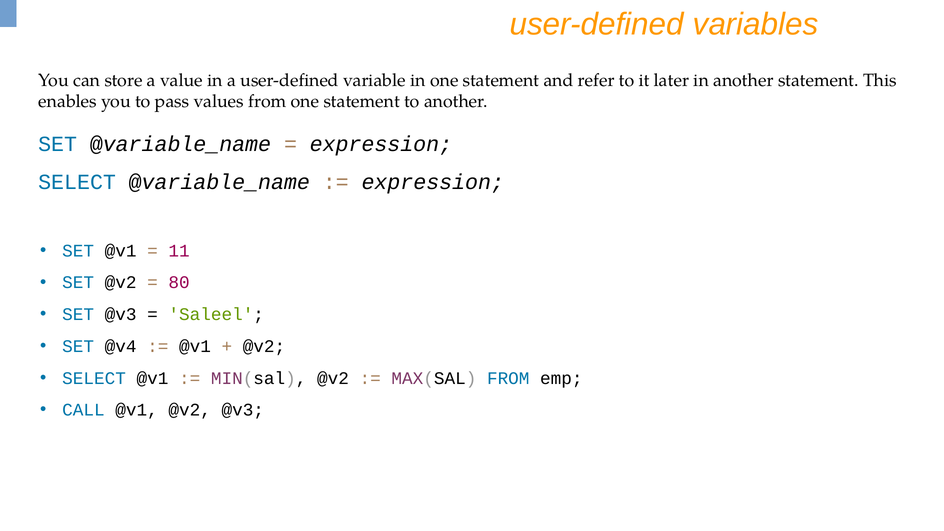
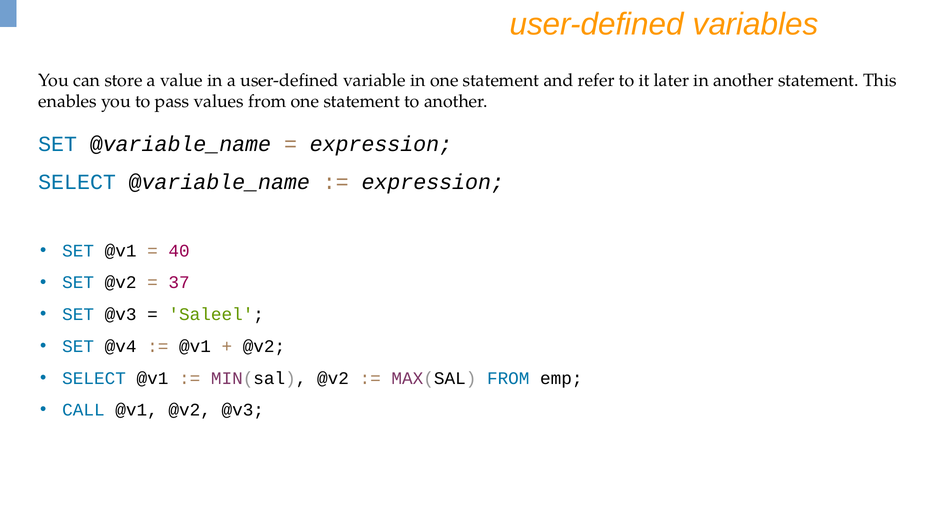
11: 11 -> 40
80: 80 -> 37
